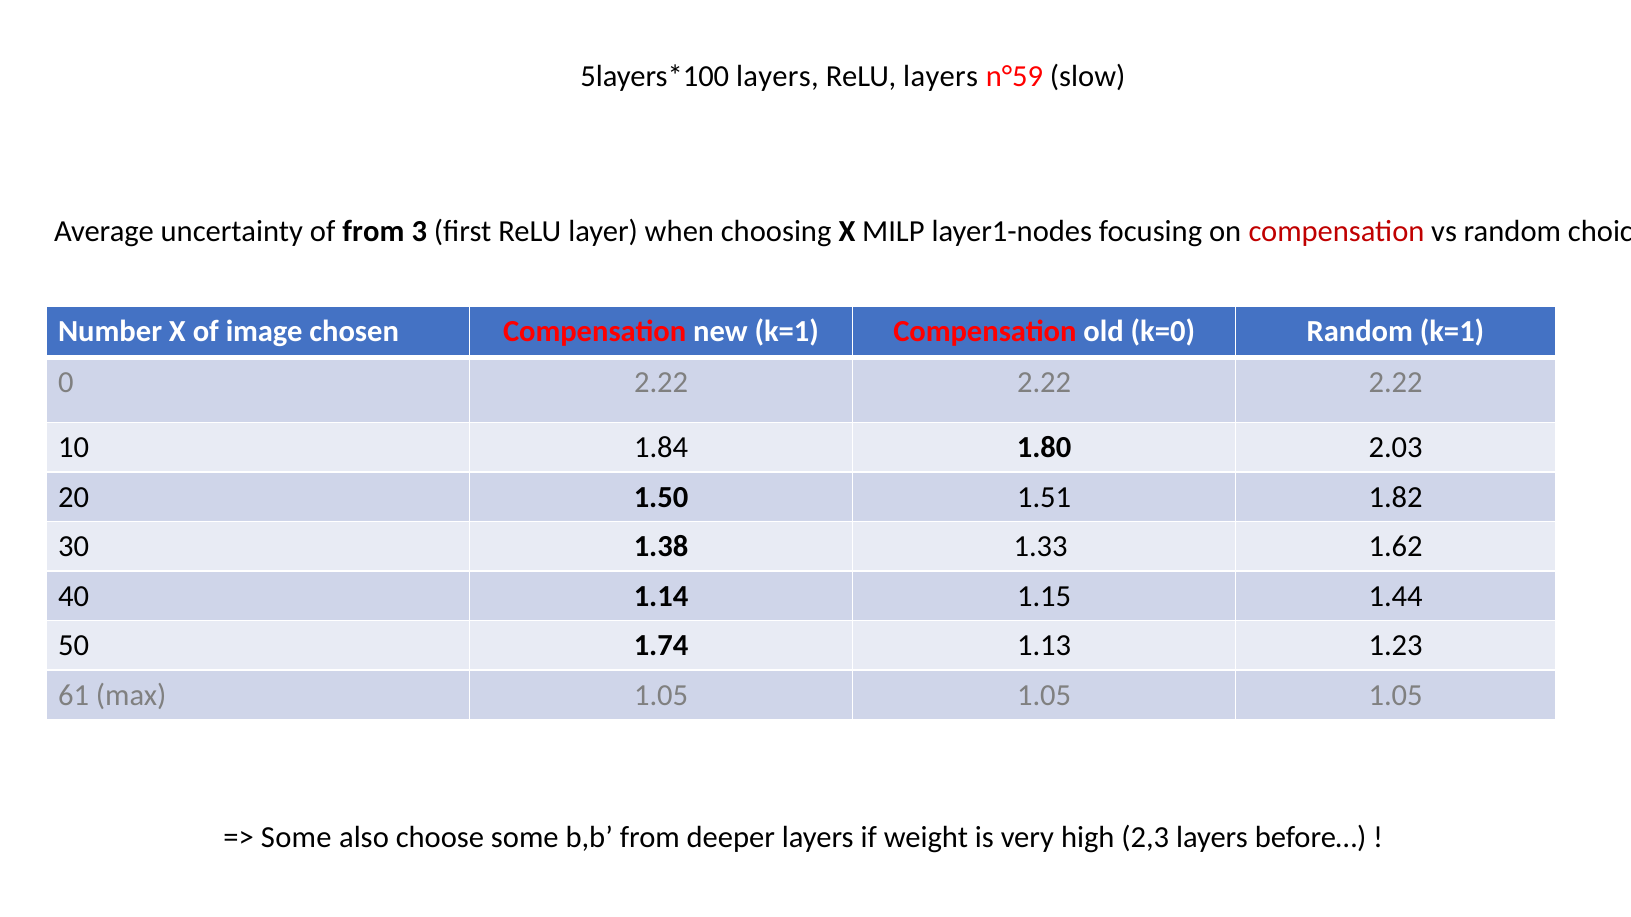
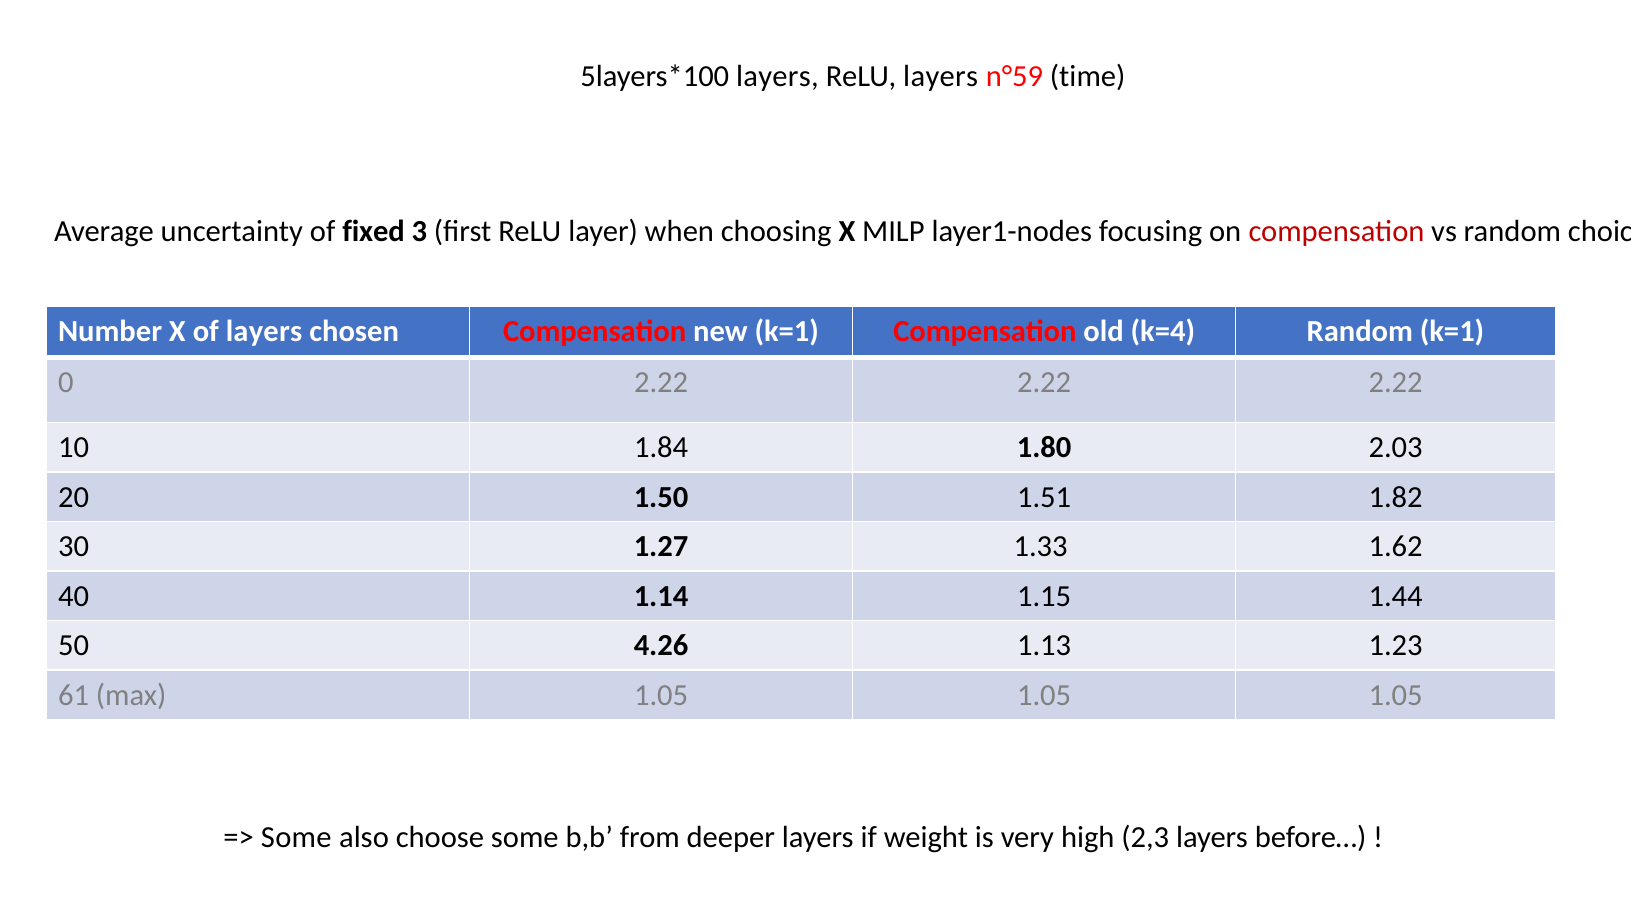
slow: slow -> time
of from: from -> fixed
of image: image -> layers
k=0: k=0 -> k=4
1.38: 1.38 -> 1.27
1.74: 1.74 -> 4.26
